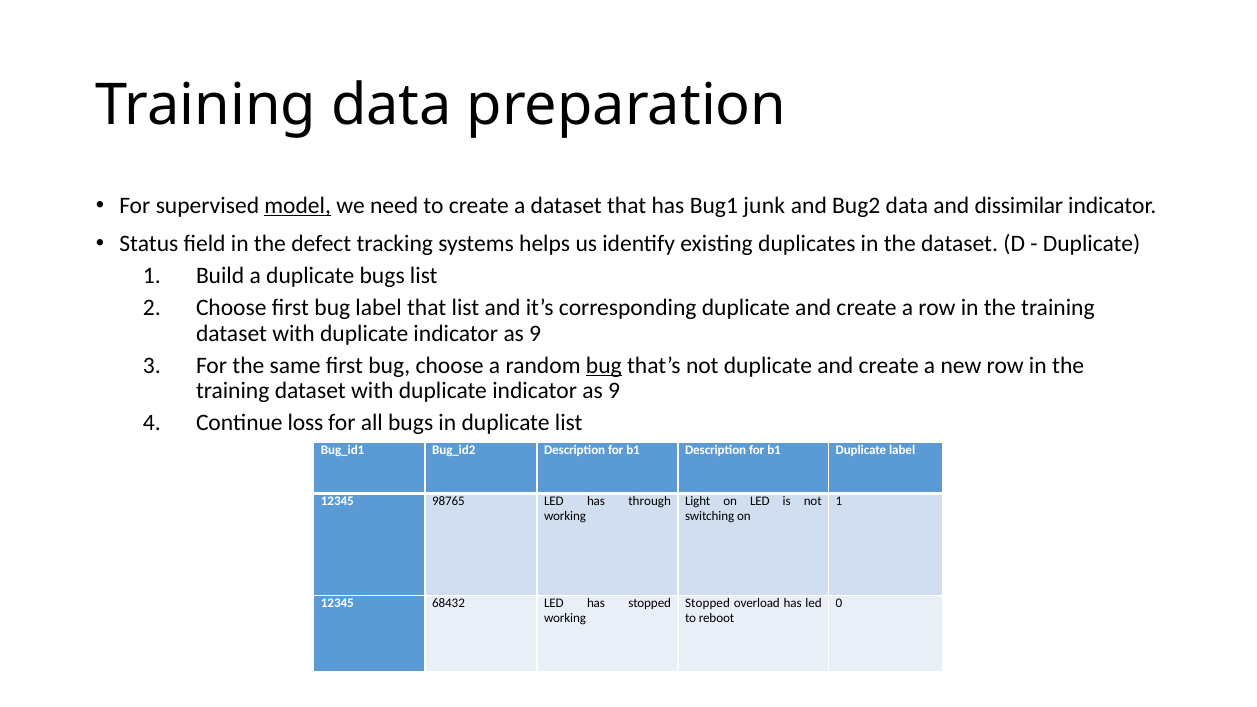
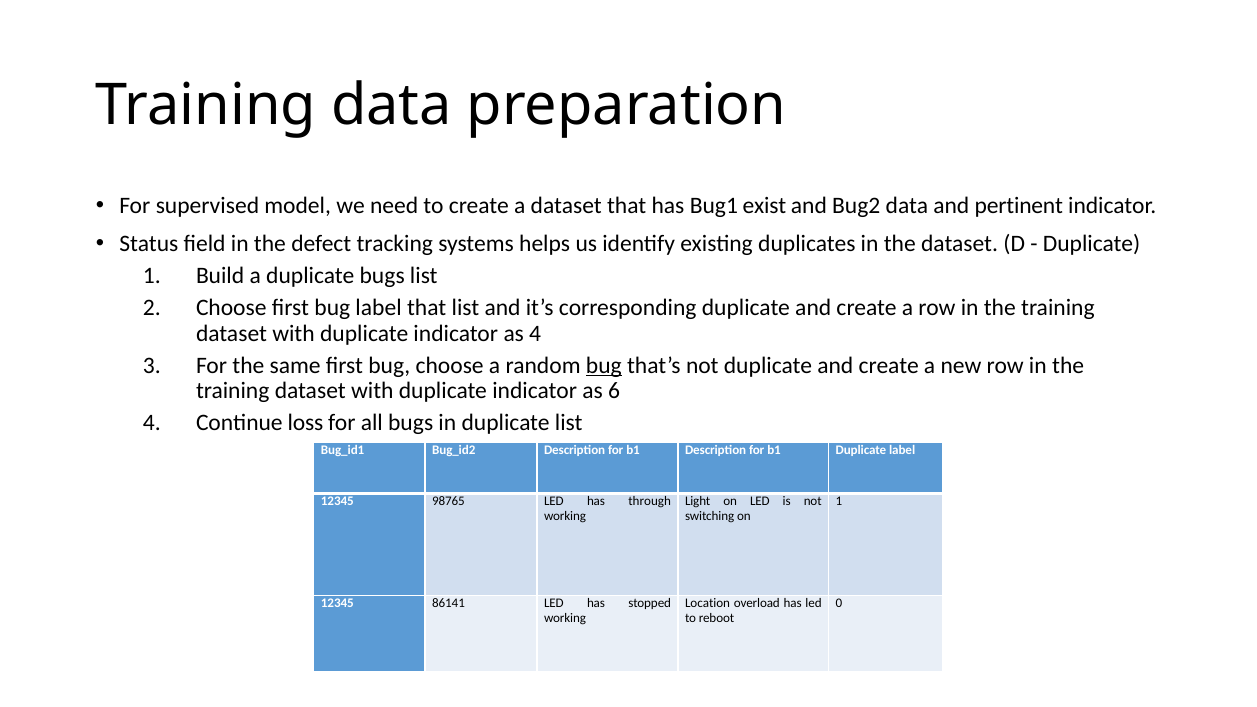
model underline: present -> none
junk: junk -> exist
dissimilar: dissimilar -> pertinent
9 at (535, 334): 9 -> 4
9 at (614, 391): 9 -> 6
68432: 68432 -> 86141
Stopped at (707, 603): Stopped -> Location
